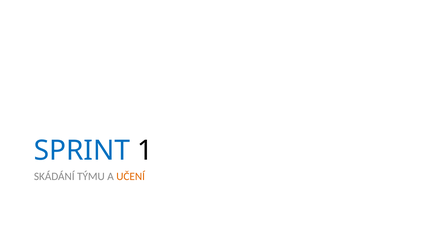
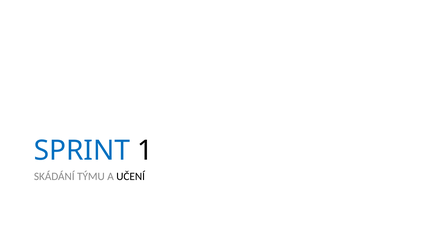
UČENÍ colour: orange -> black
